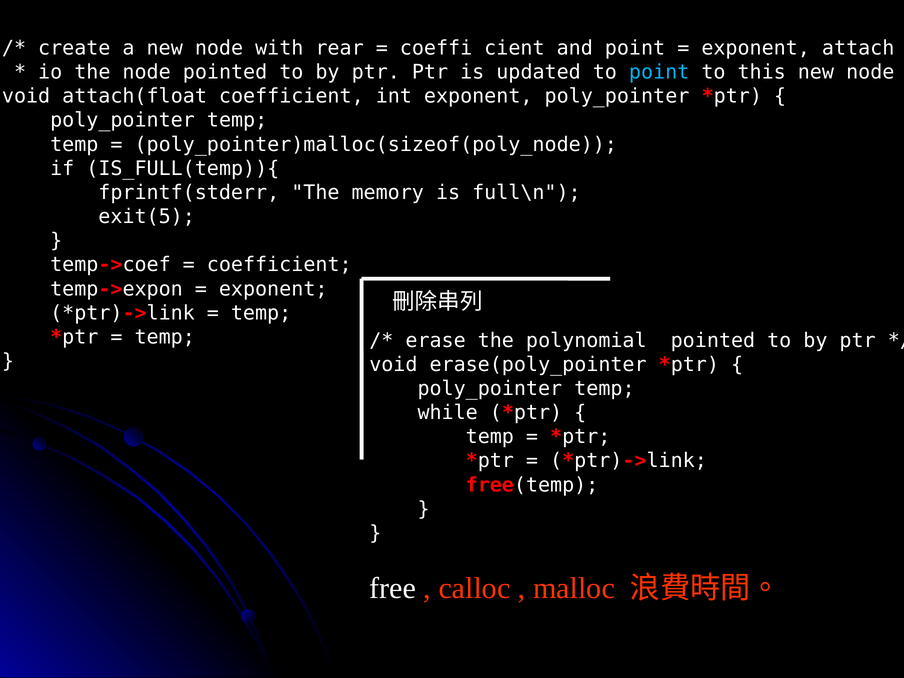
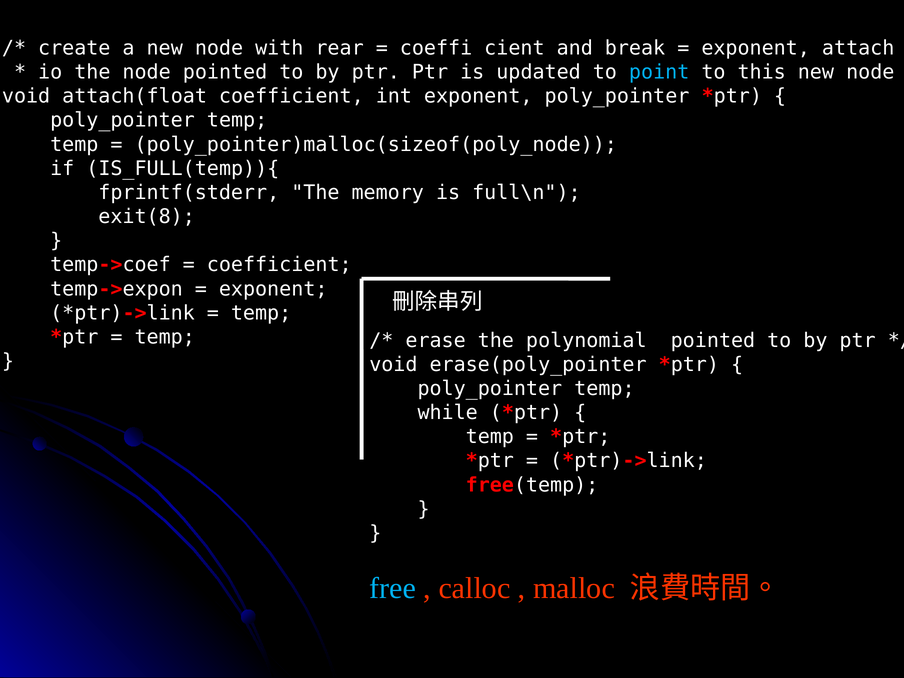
and point: point -> break
exit(5: exit(5 -> exit(8
free colour: white -> light blue
